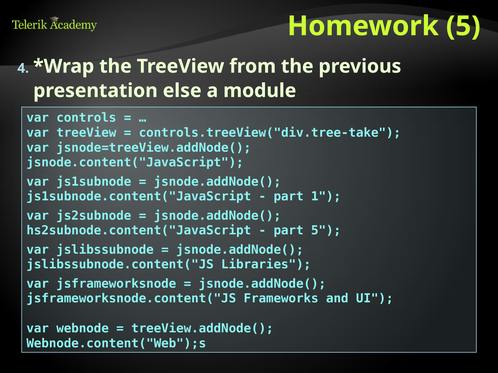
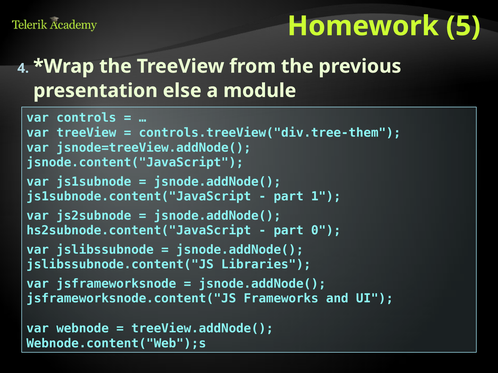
controls.treeView("div.tree-take: controls.treeView("div.tree-take -> controls.treeView("div.tree-them
part 5: 5 -> 0
